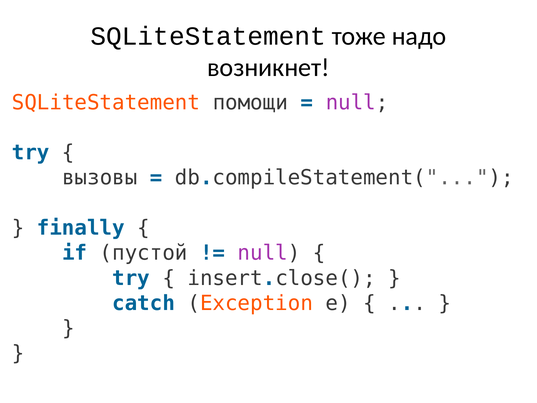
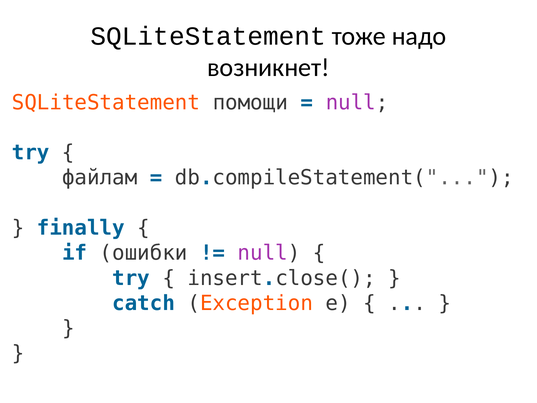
вызовы: вызовы -> файлам
пустой: пустой -> ошибки
